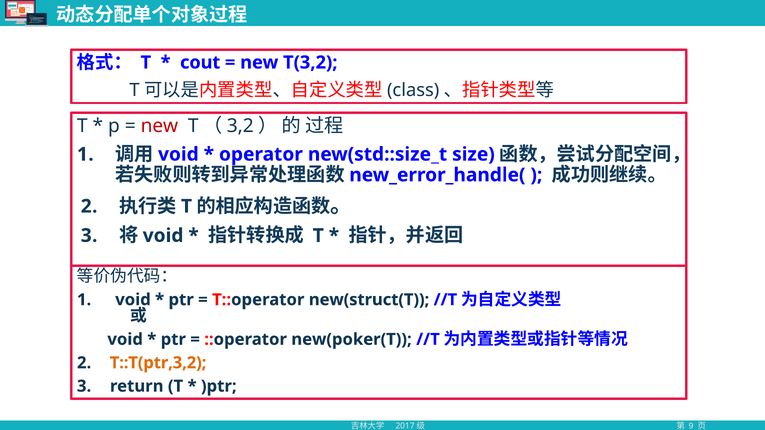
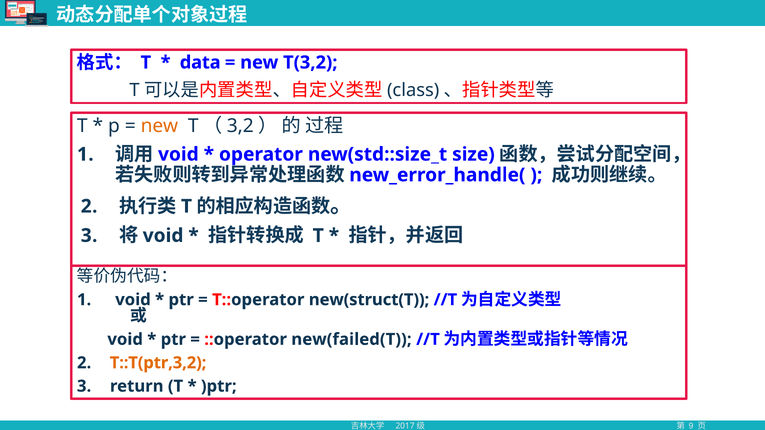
cout: cout -> data
new at (159, 126) colour: red -> orange
new(poker(T: new(poker(T -> new(failed(T
